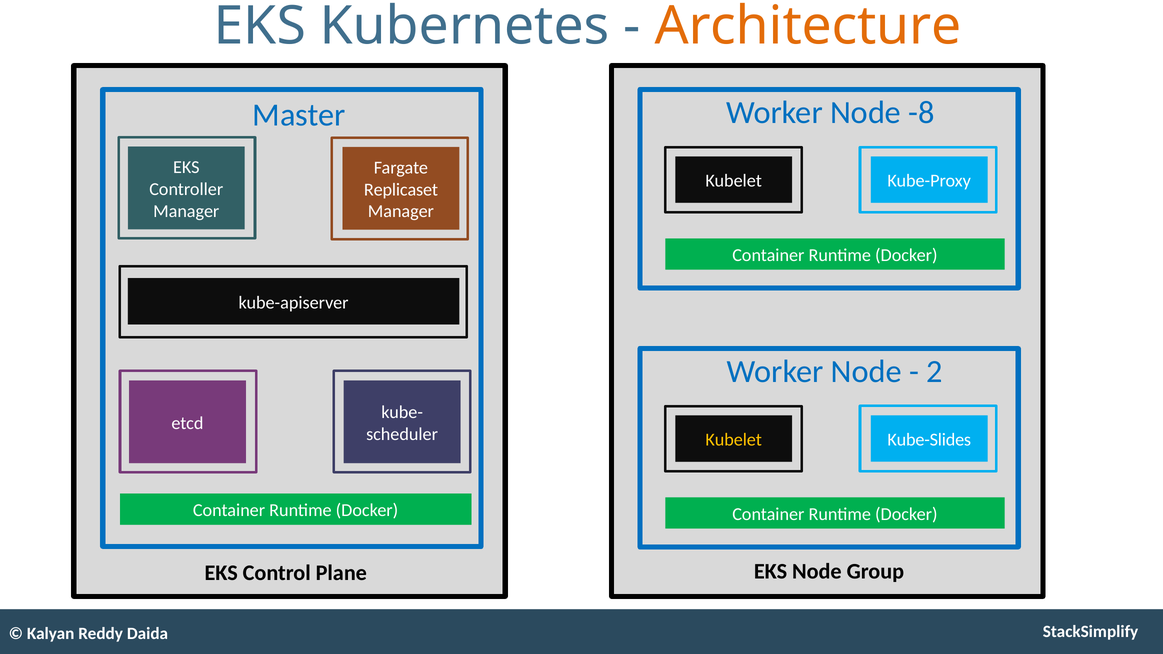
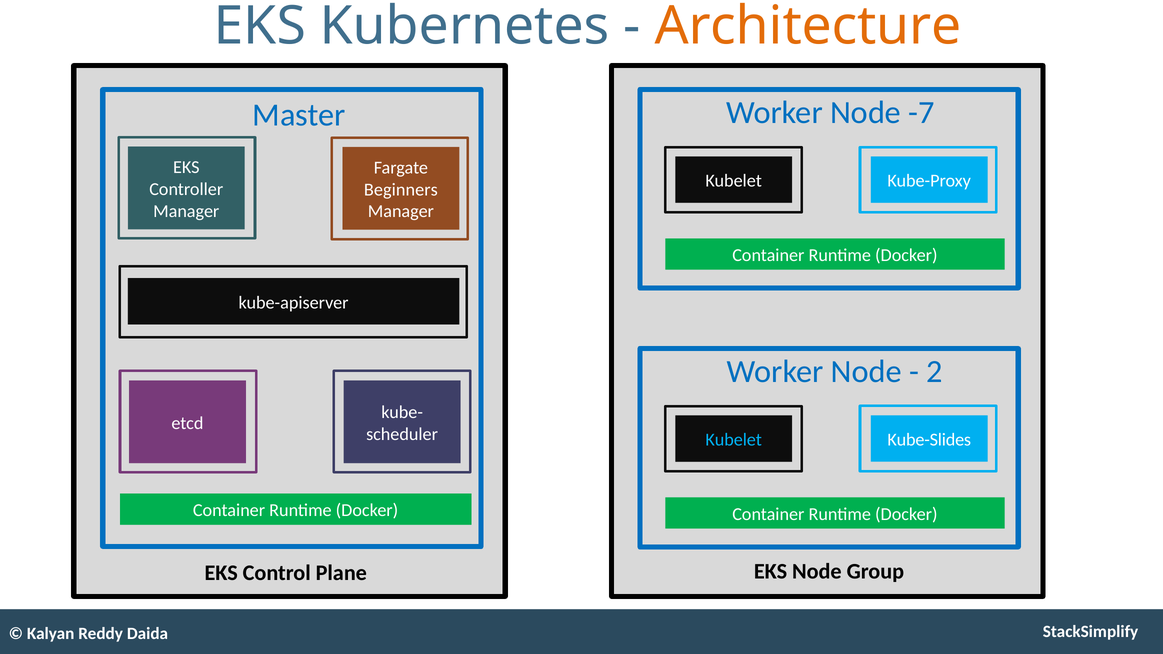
-8: -8 -> -7
Replicaset: Replicaset -> Beginners
Kubelet at (734, 440) colour: yellow -> light blue
